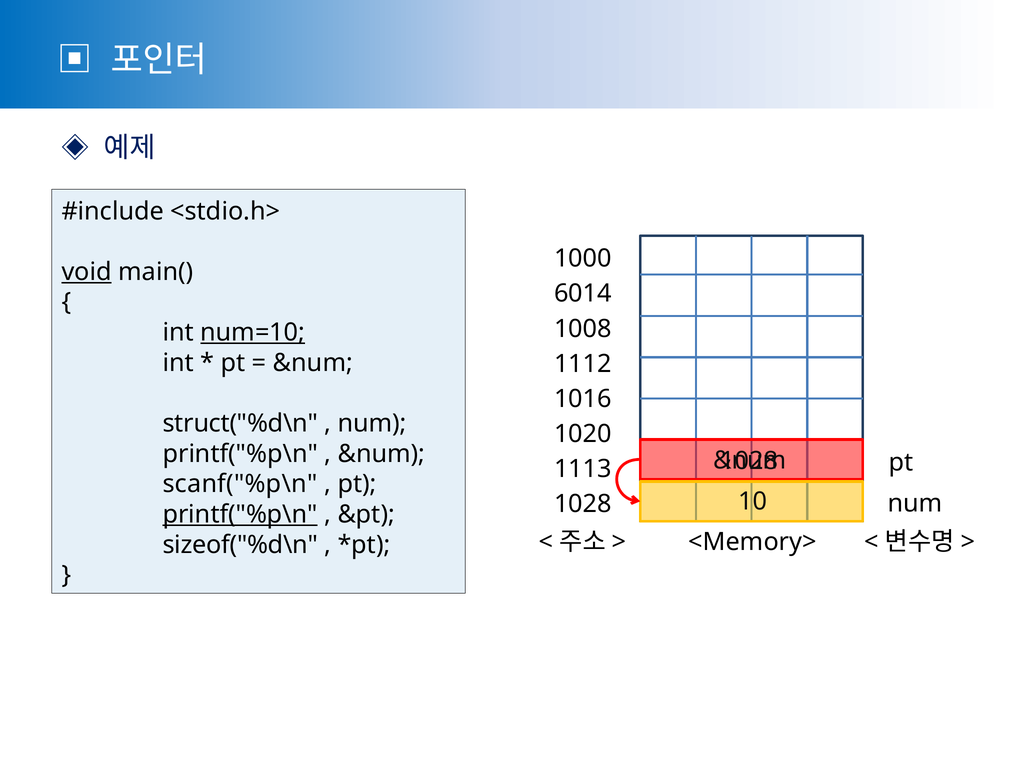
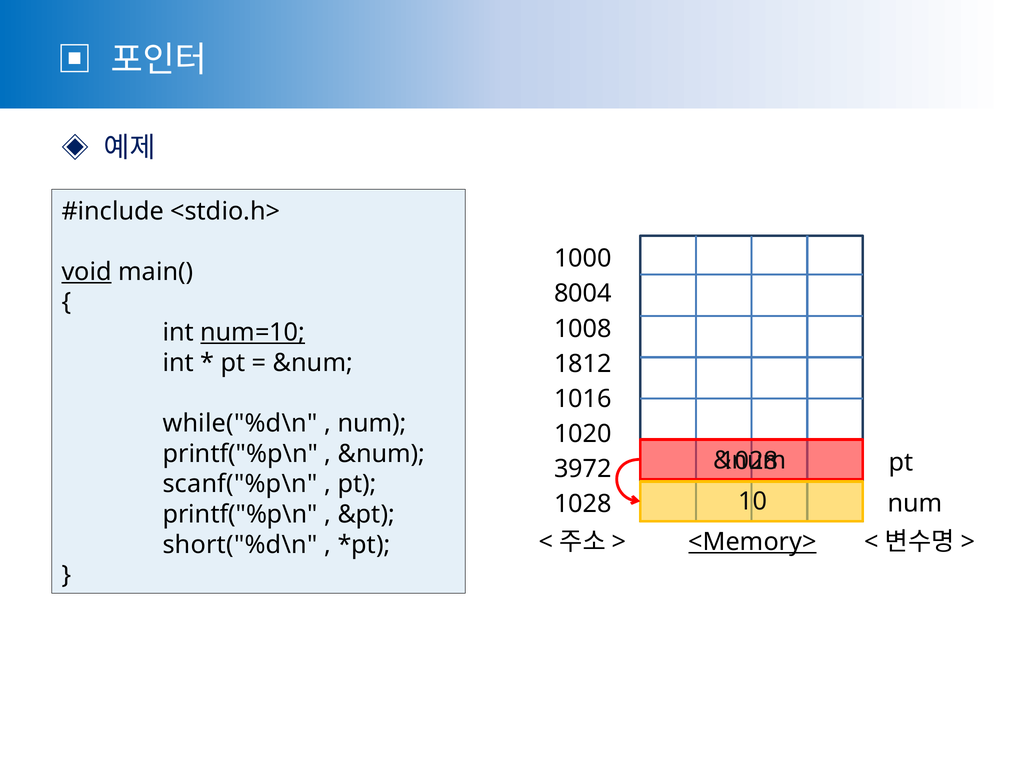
6014: 6014 -> 8004
1112: 1112 -> 1812
struct("%d\n: struct("%d\n -> while("%d\n
1113: 1113 -> 3972
printf("%p\n at (240, 514) underline: present -> none
<Memory> underline: none -> present
sizeof("%d\n: sizeof("%d\n -> short("%d\n
